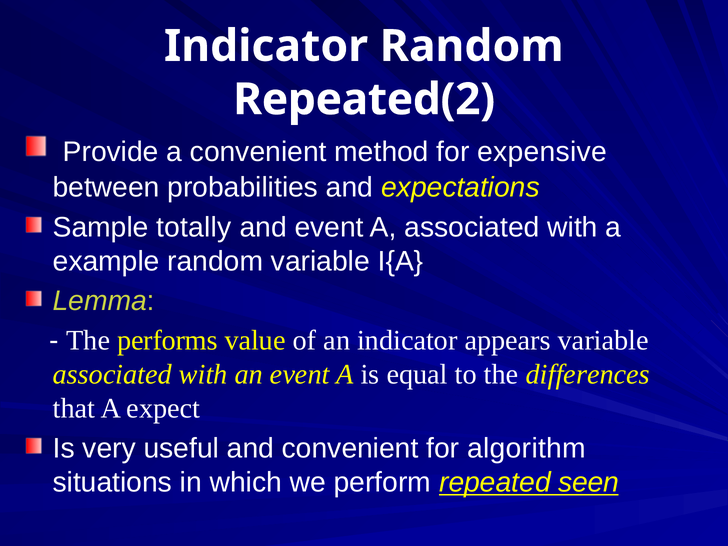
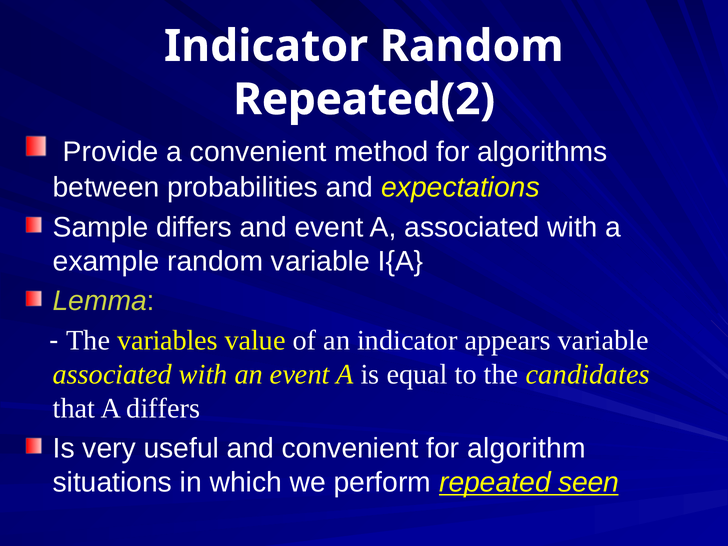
expensive: expensive -> algorithms
Sample totally: totally -> differs
performs: performs -> variables
differences: differences -> candidates
A expect: expect -> differs
